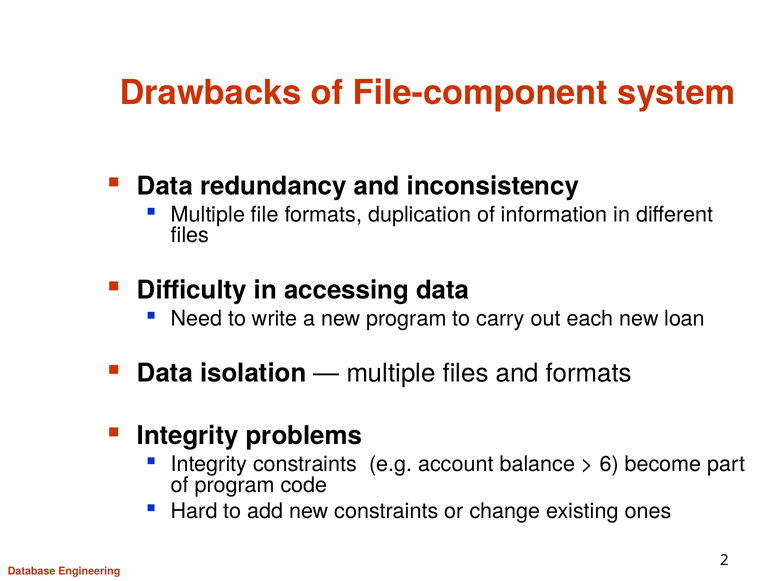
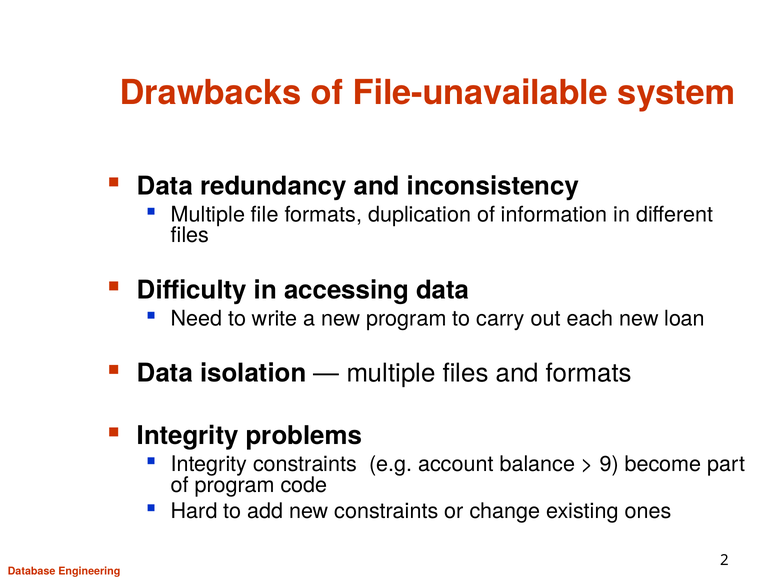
File-component: File-component -> File-unavailable
6: 6 -> 9
